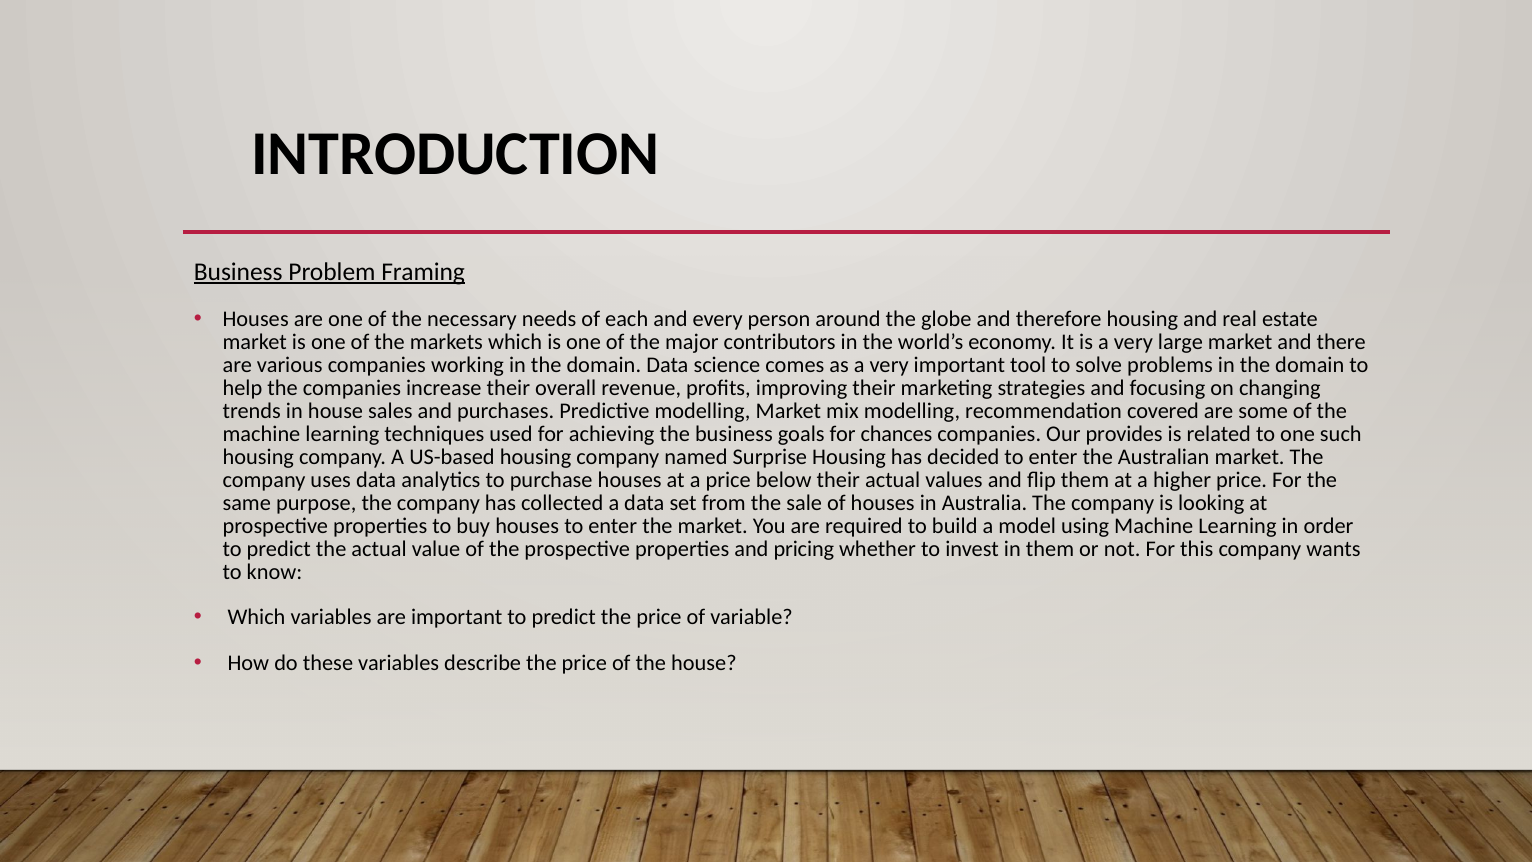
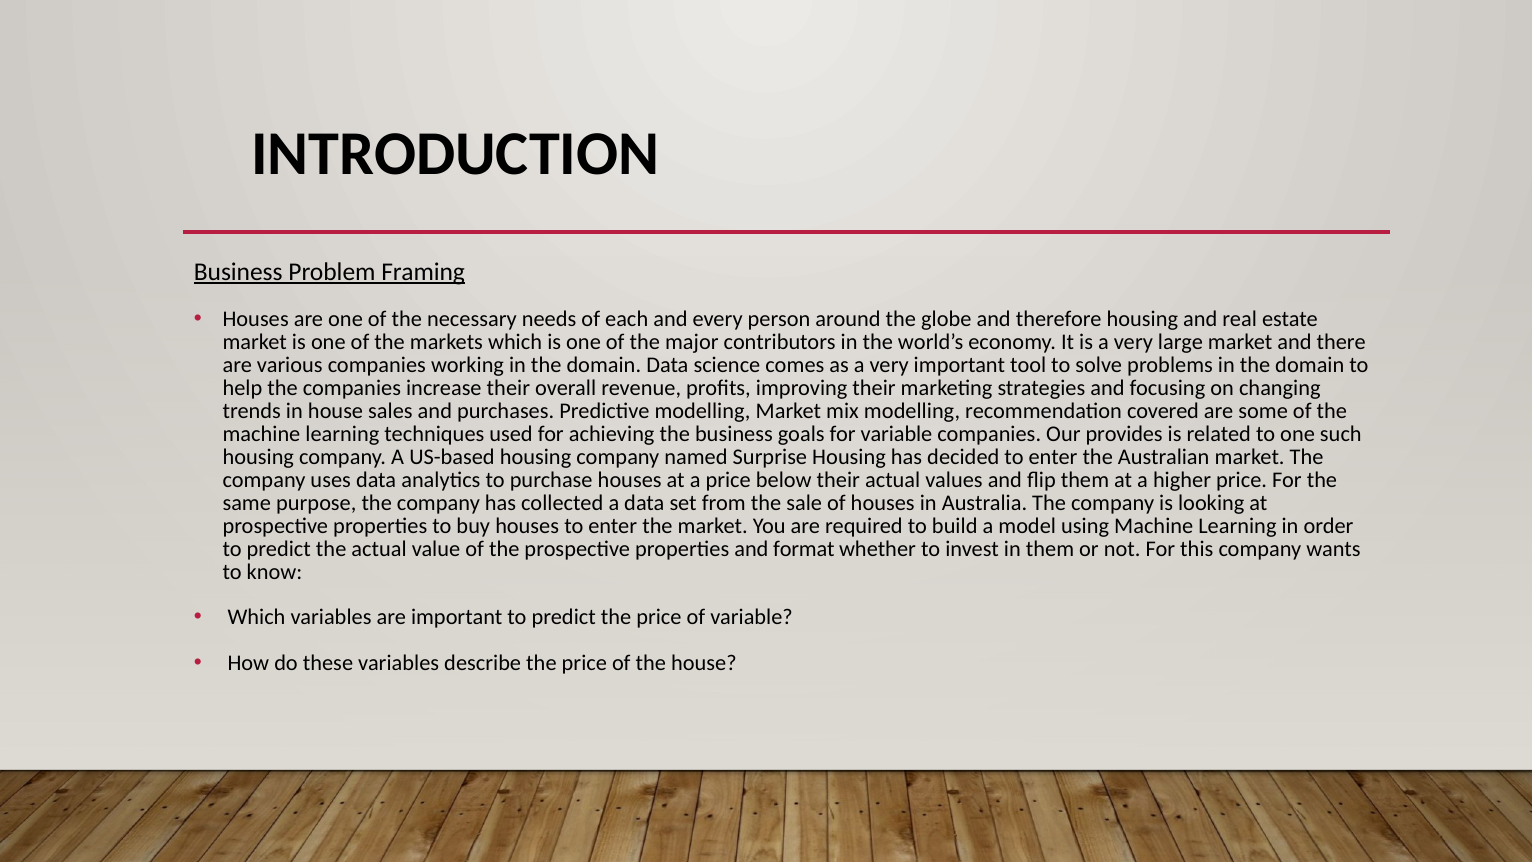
for chances: chances -> variable
pricing: pricing -> format
